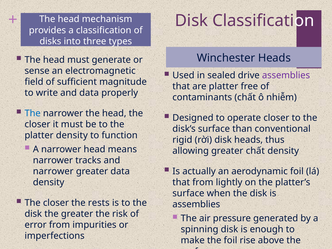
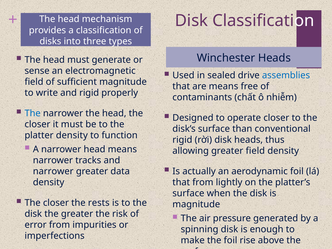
assemblies at (286, 75) colour: purple -> blue
are platter: platter -> means
and data: data -> rigid
greater chất: chất -> field
assemblies at (196, 204): assemblies -> magnitude
